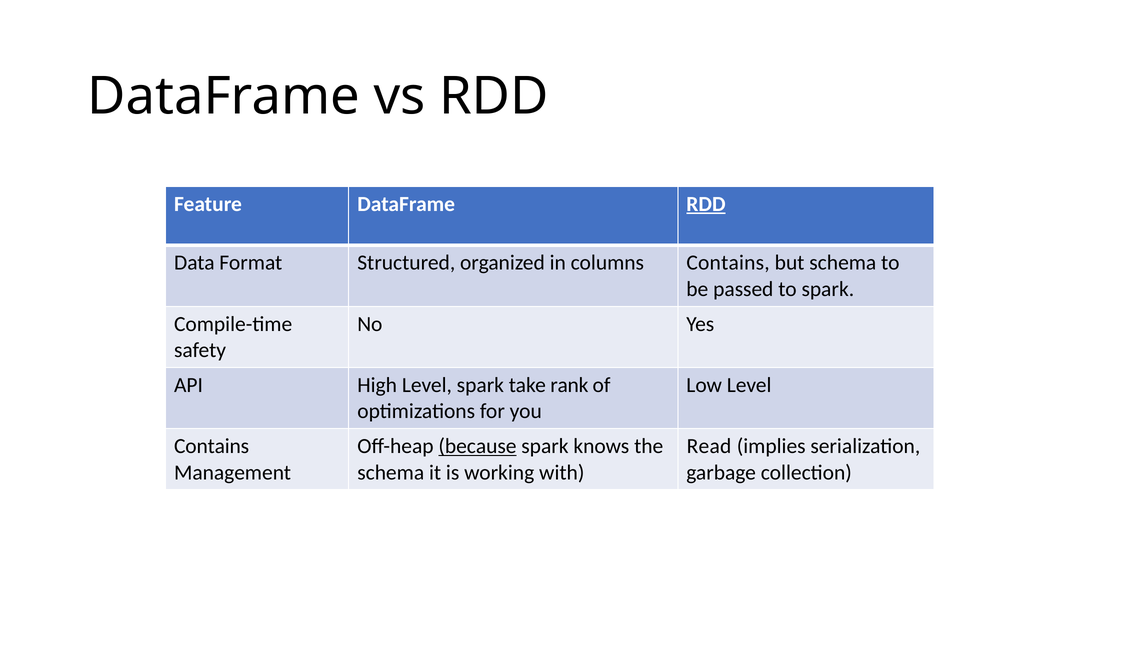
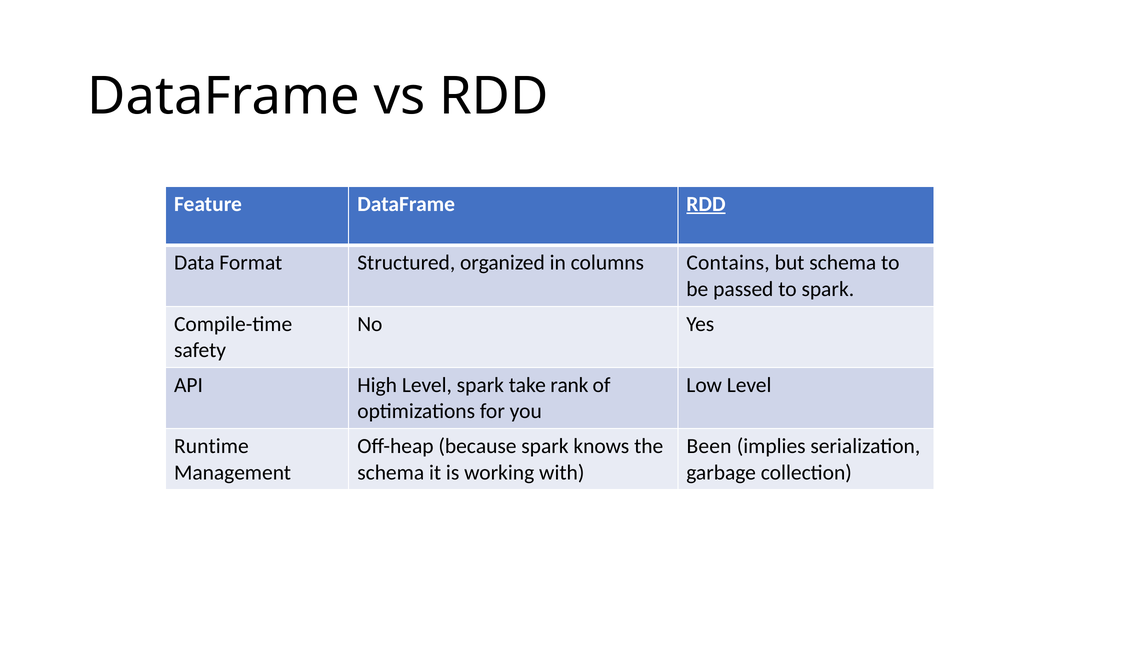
Contains at (212, 446): Contains -> Runtime
because underline: present -> none
Read: Read -> Been
